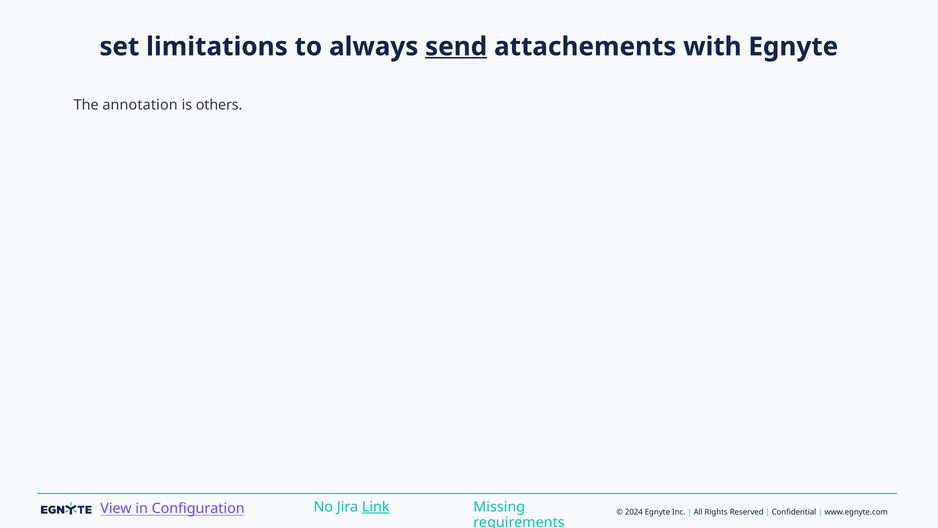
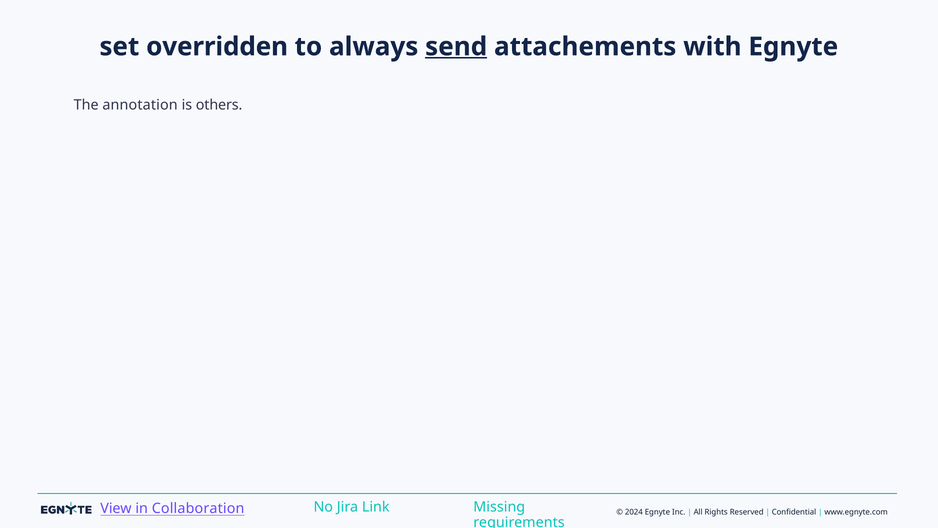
limitations: limitations -> overridden
Configuration: Configuration -> Collaboration
Link underline: present -> none
